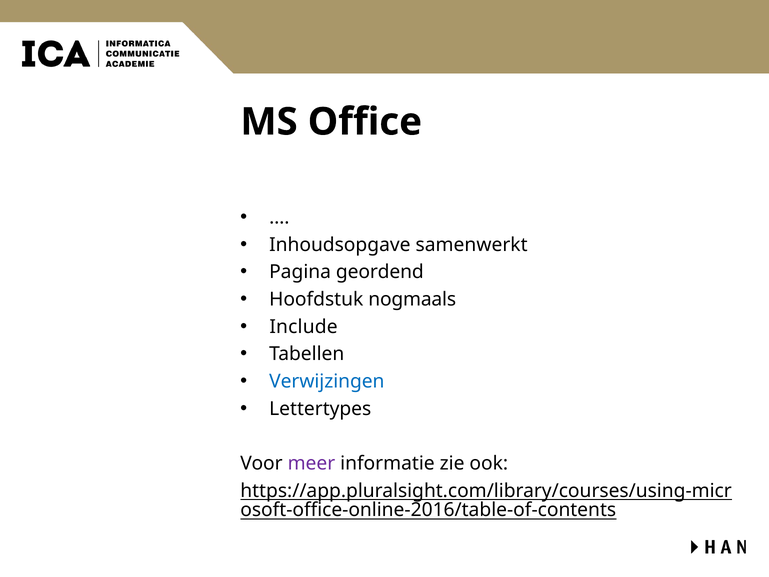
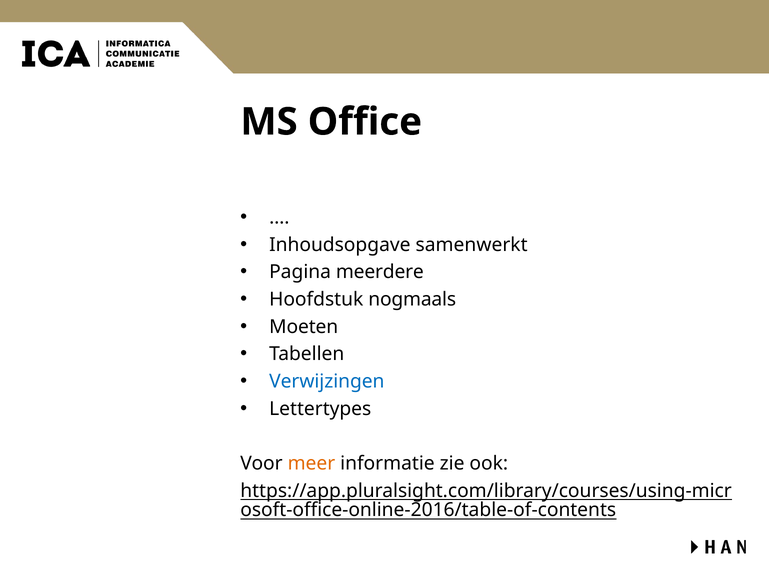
geordend: geordend -> meerdere
Include: Include -> Moeten
meer colour: purple -> orange
